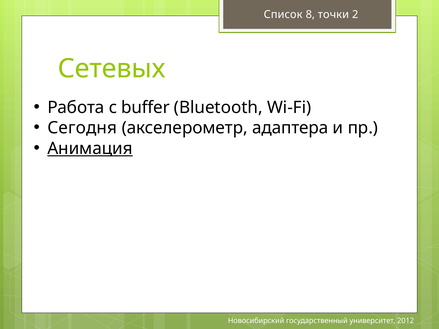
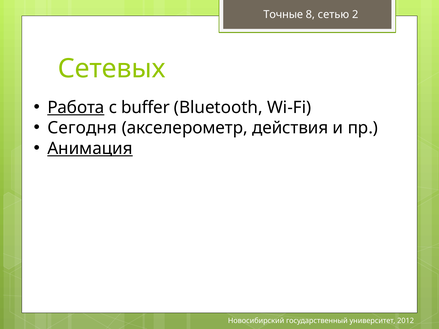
Список: Список -> Точные
точки: точки -> сетью
Работа underline: none -> present
адаптера: адаптера -> действия
